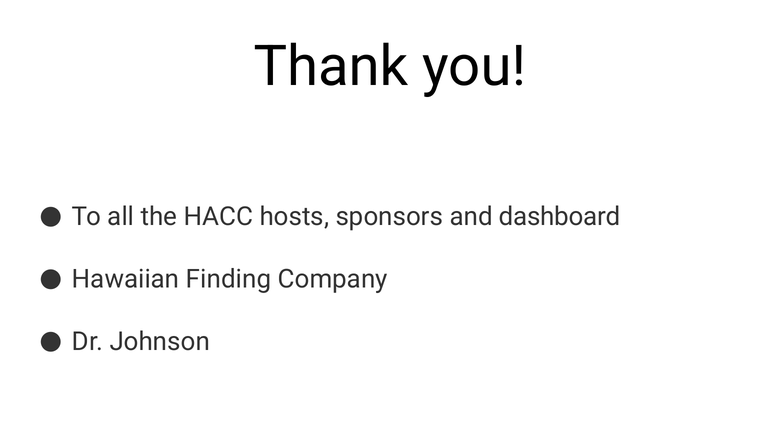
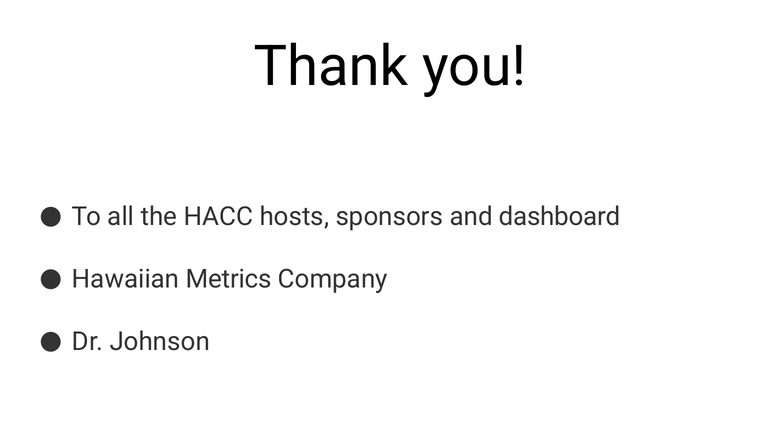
Finding: Finding -> Metrics
